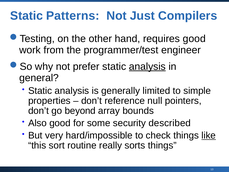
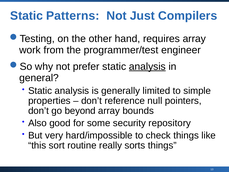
requires good: good -> array
described: described -> repository
like underline: present -> none
